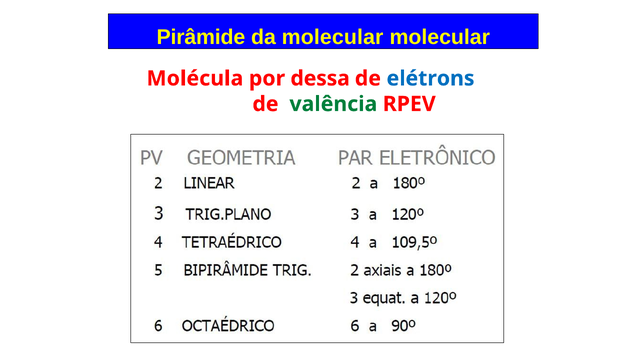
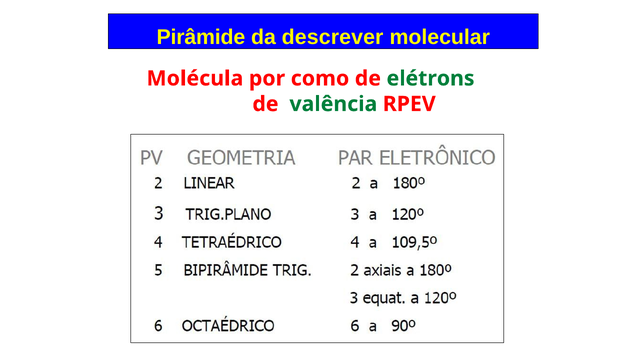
da molecular: molecular -> descrever
dessa: dessa -> como
elétrons colour: blue -> green
